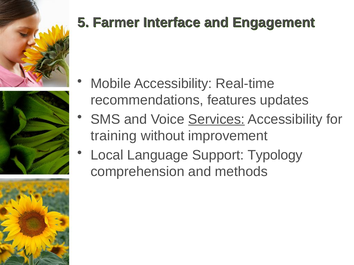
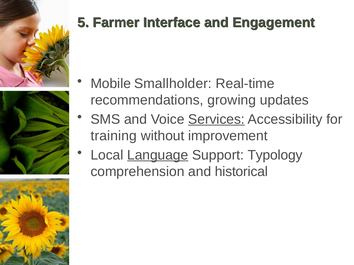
Mobile Accessibility: Accessibility -> Smallholder
features: features -> growing
Language underline: none -> present
methods: methods -> historical
